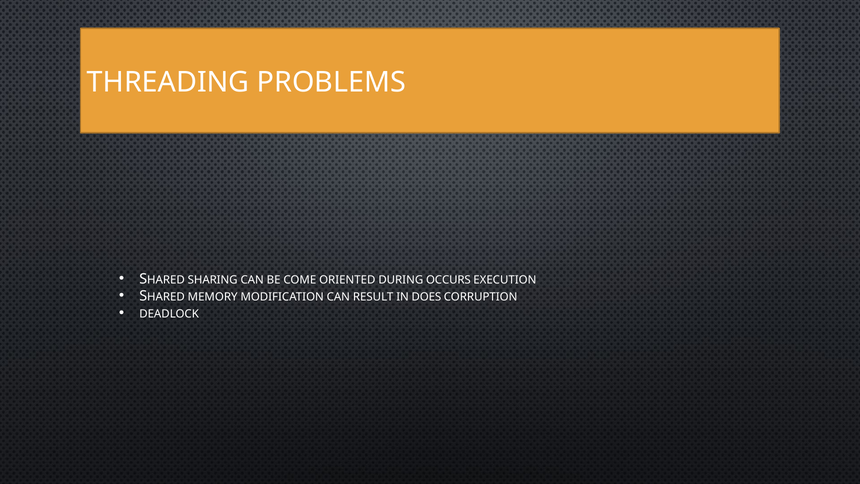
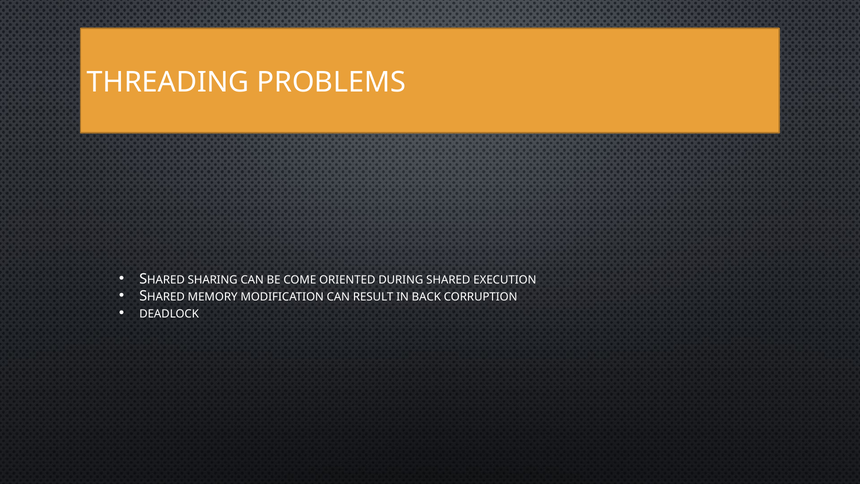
DURING OCCURS: OCCURS -> SHARED
DOES: DOES -> BACK
